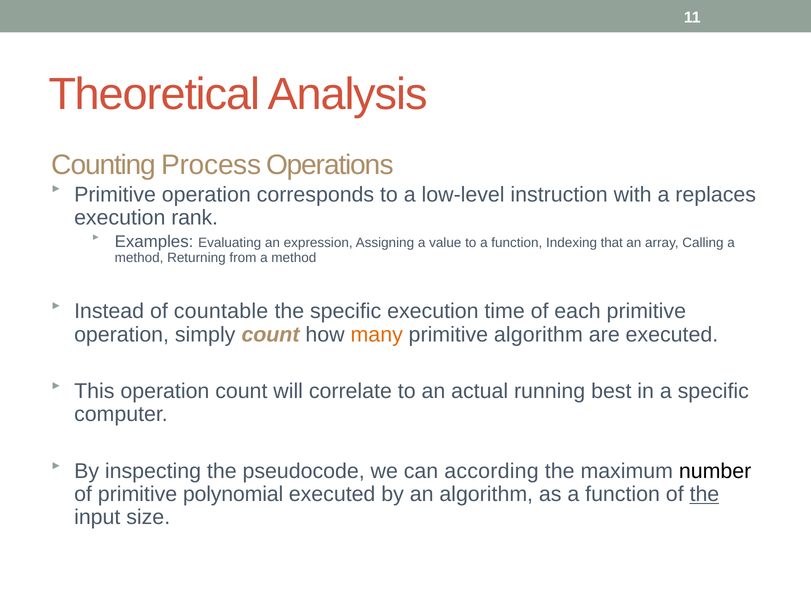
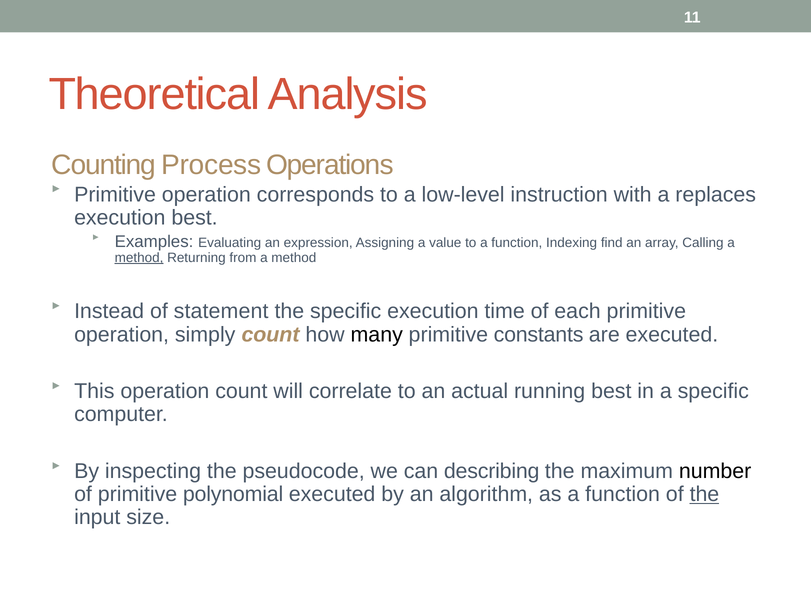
execution rank: rank -> best
that: that -> find
method at (139, 258) underline: none -> present
countable: countable -> statement
many colour: orange -> black
primitive algorithm: algorithm -> constants
according: according -> describing
